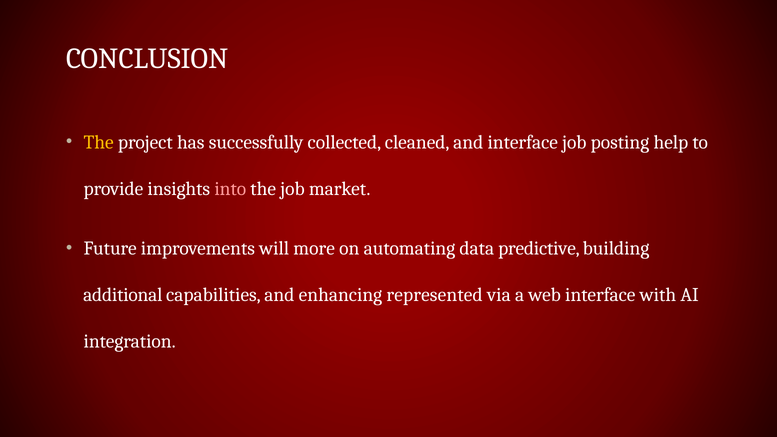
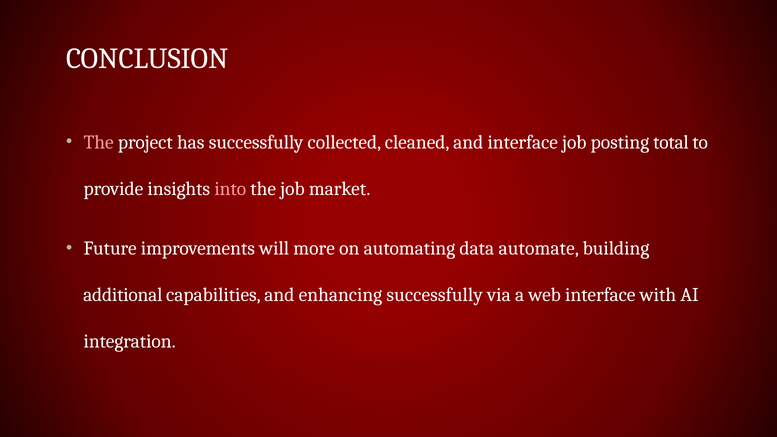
The at (99, 142) colour: yellow -> pink
help: help -> total
predictive: predictive -> automate
enhancing represented: represented -> successfully
